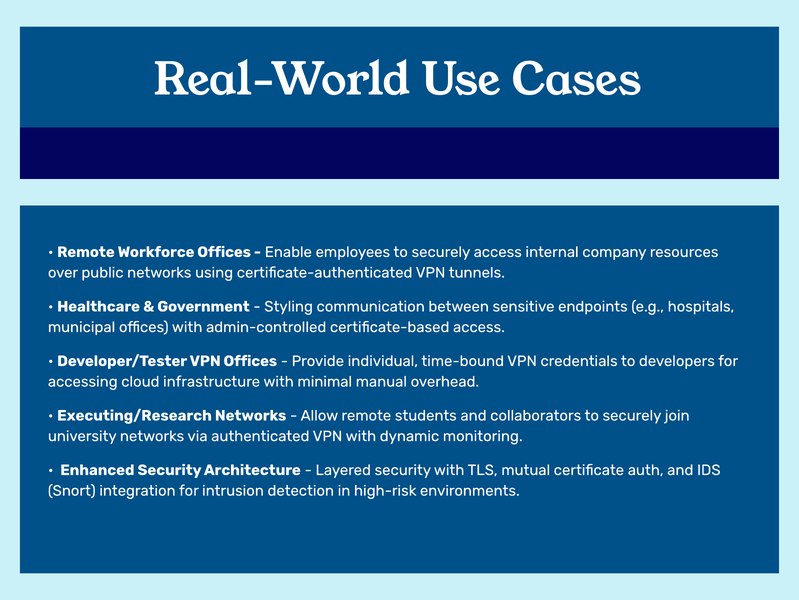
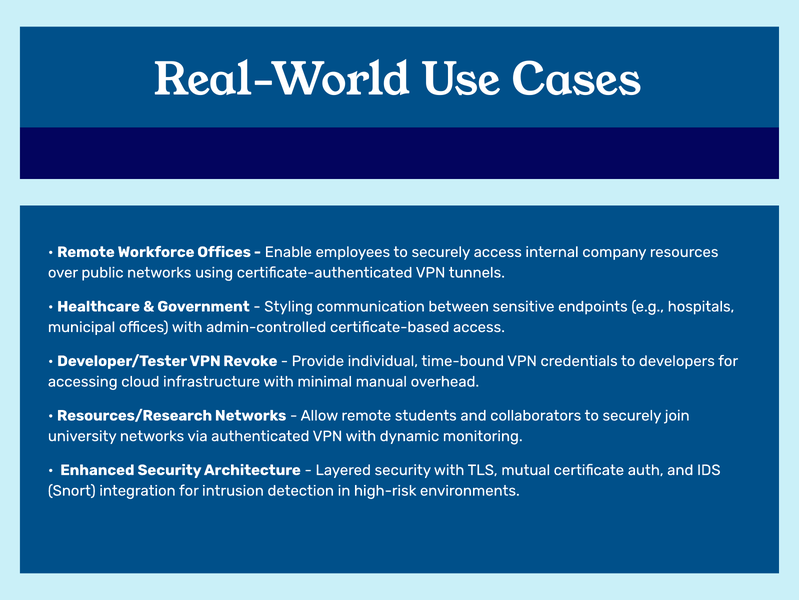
VPN Offices: Offices -> Revoke
Executing/Research: Executing/Research -> Resources/Research
